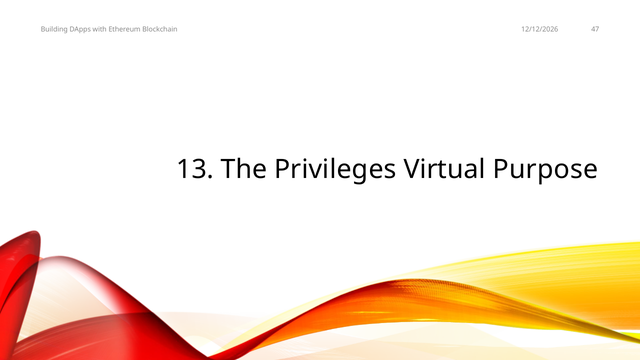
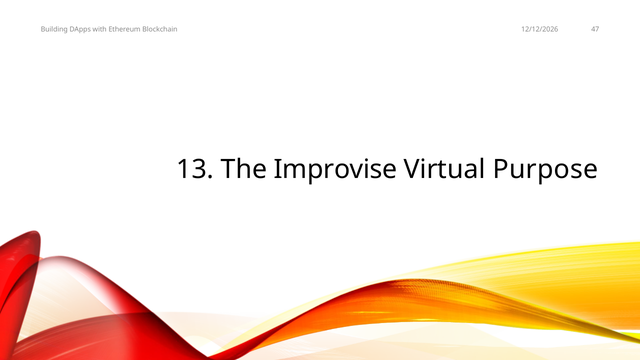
Privileges: Privileges -> Improvise
